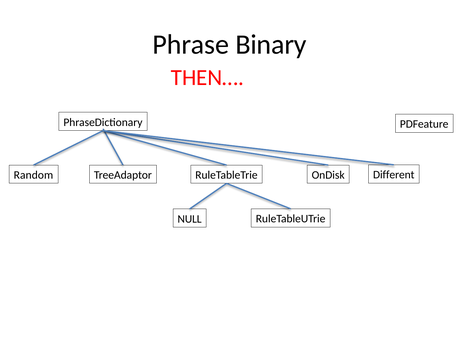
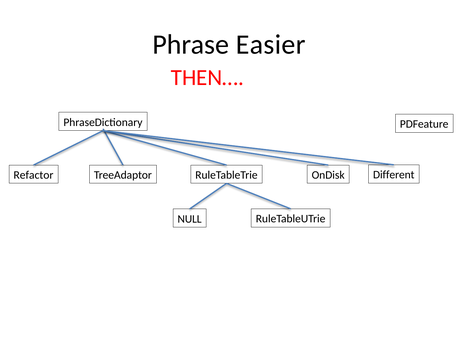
Binary: Binary -> Easier
Random: Random -> Refactor
